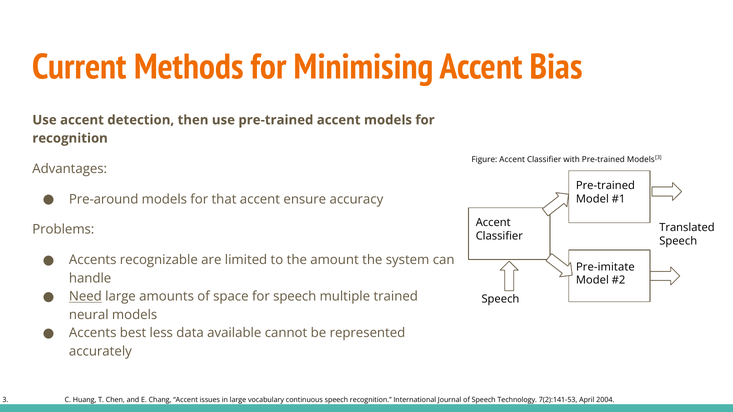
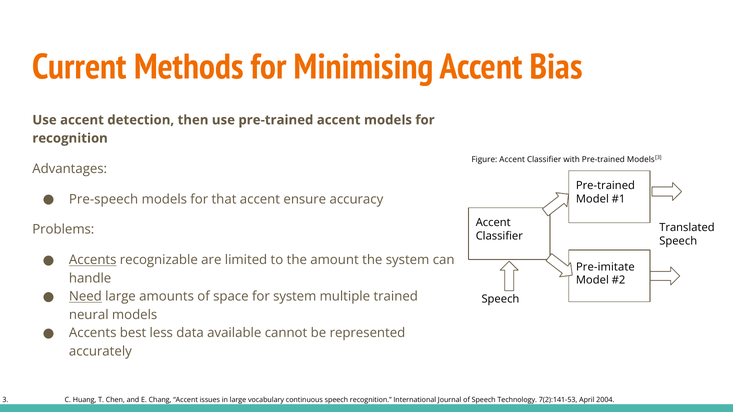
Pre-around: Pre-around -> Pre-speech
Accents at (93, 260) underline: none -> present
for speech: speech -> system
